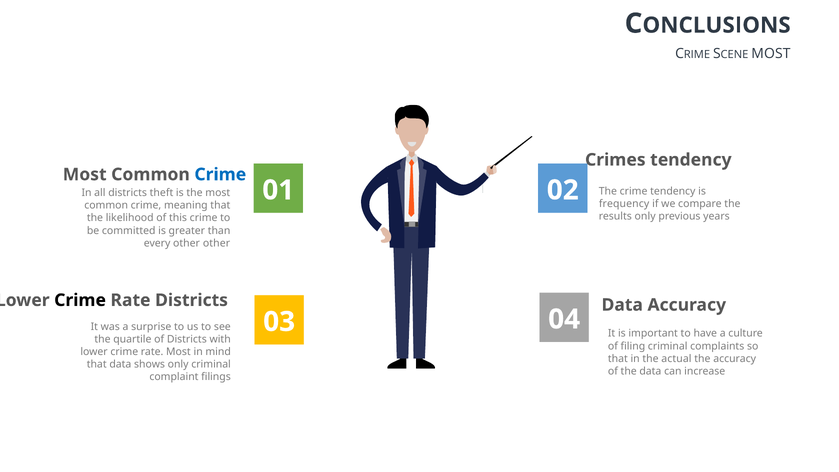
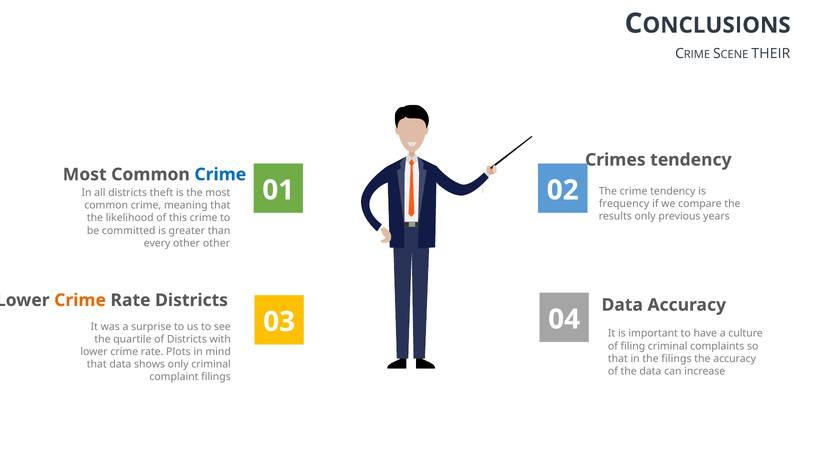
MOST at (771, 54): MOST -> THEIR
Crime at (80, 300) colour: black -> orange
rate Most: Most -> Plots
the actual: actual -> filings
